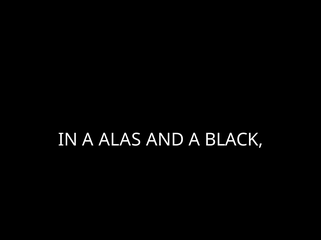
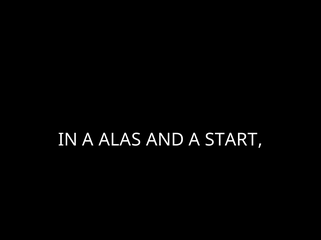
BLACK: BLACK -> START
